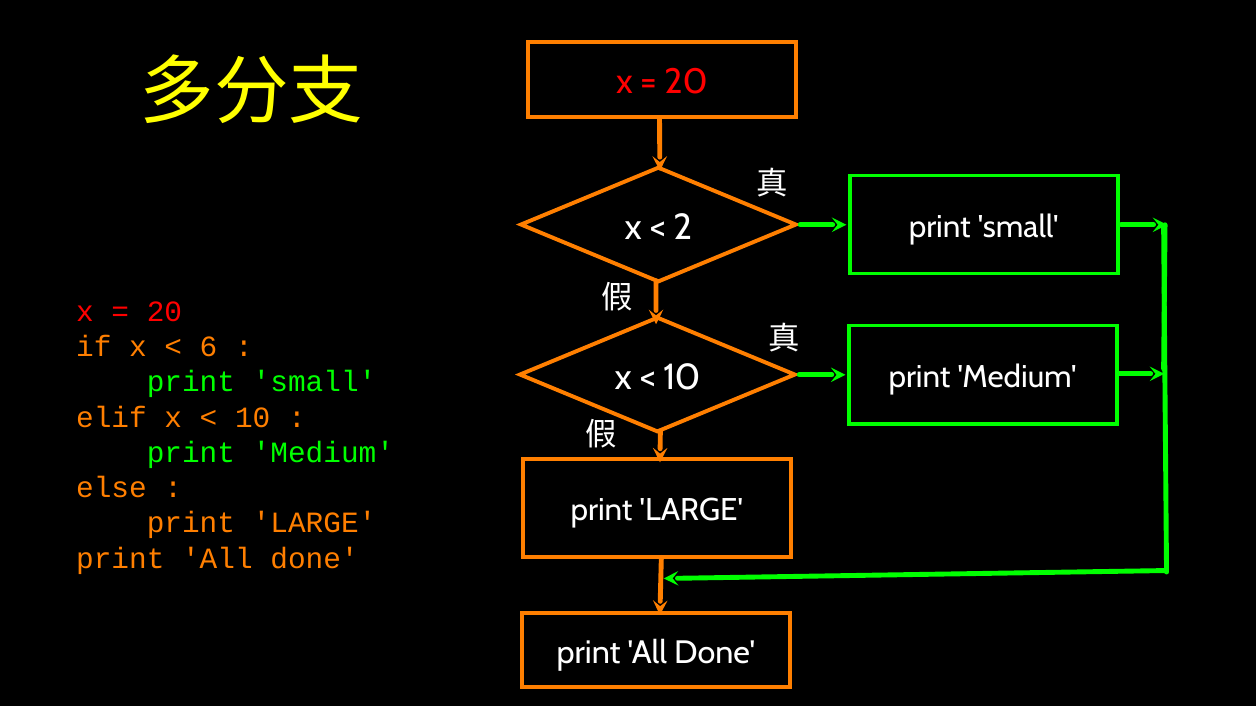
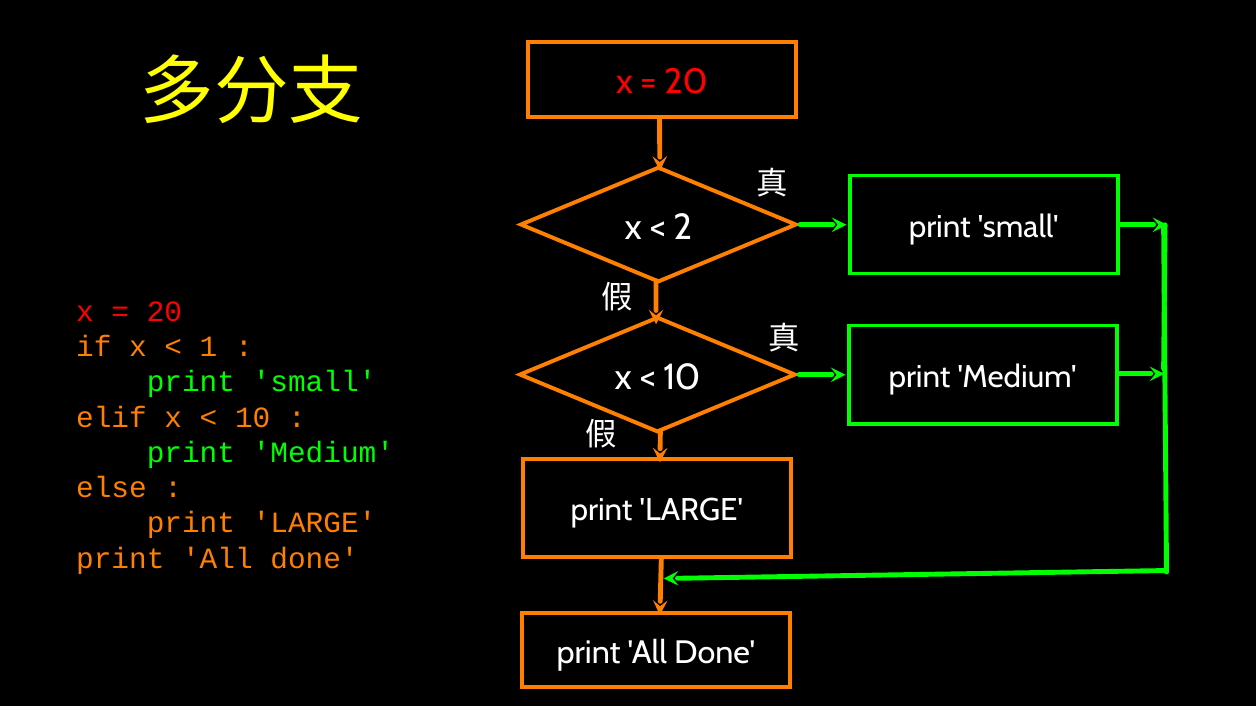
6: 6 -> 1
